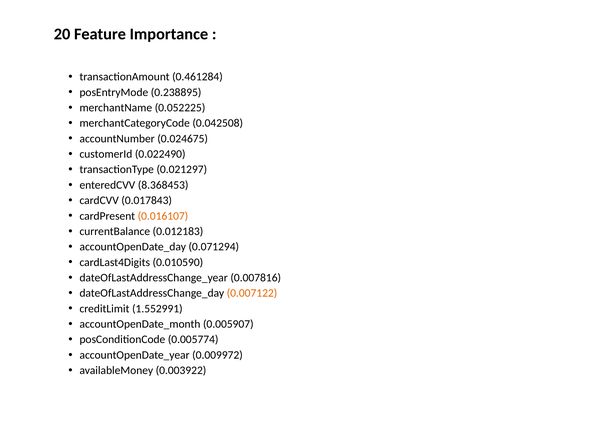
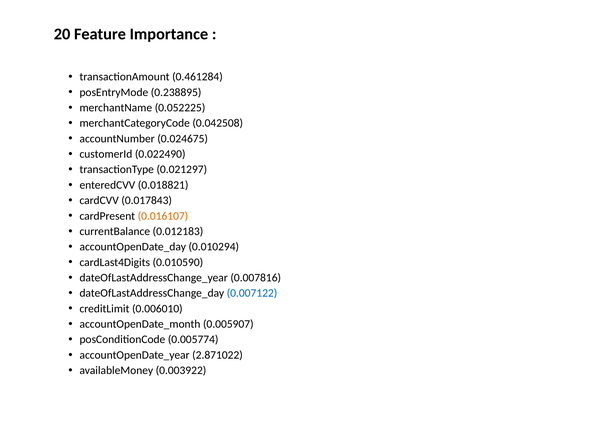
8.368453: 8.368453 -> 0.018821
0.071294: 0.071294 -> 0.010294
0.007122 colour: orange -> blue
1.552991: 1.552991 -> 0.006010
0.009972: 0.009972 -> 2.871022
